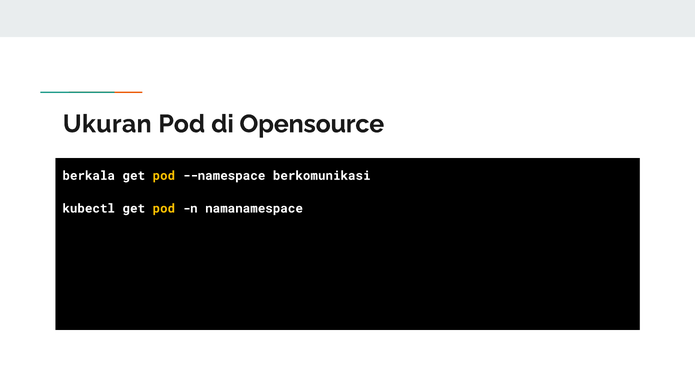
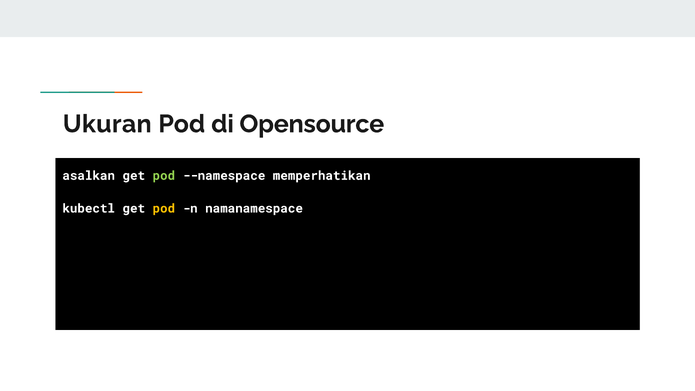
berkala: berkala -> asalkan
pod at (164, 176) colour: yellow -> light green
berkomunikasi: berkomunikasi -> memperhatikan
